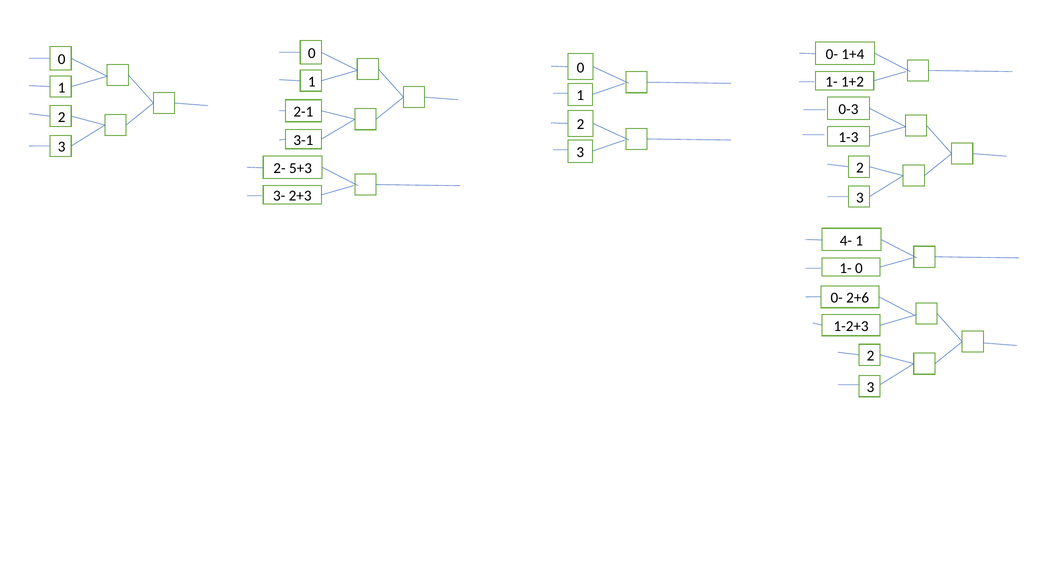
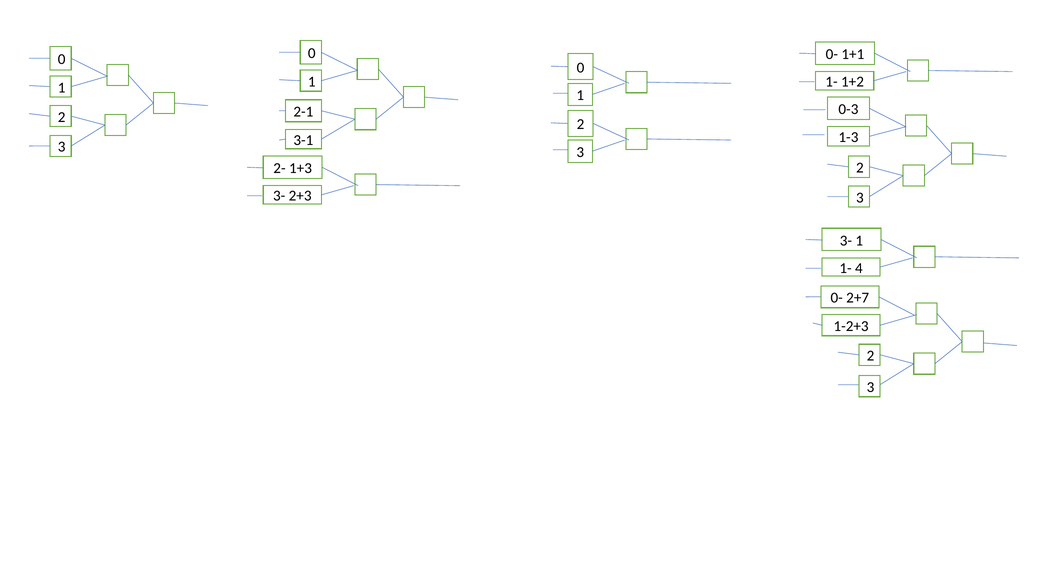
1+4: 1+4 -> 1+1
5+3: 5+3 -> 1+3
4- at (846, 241): 4- -> 3-
1- 0: 0 -> 4
2+6: 2+6 -> 2+7
